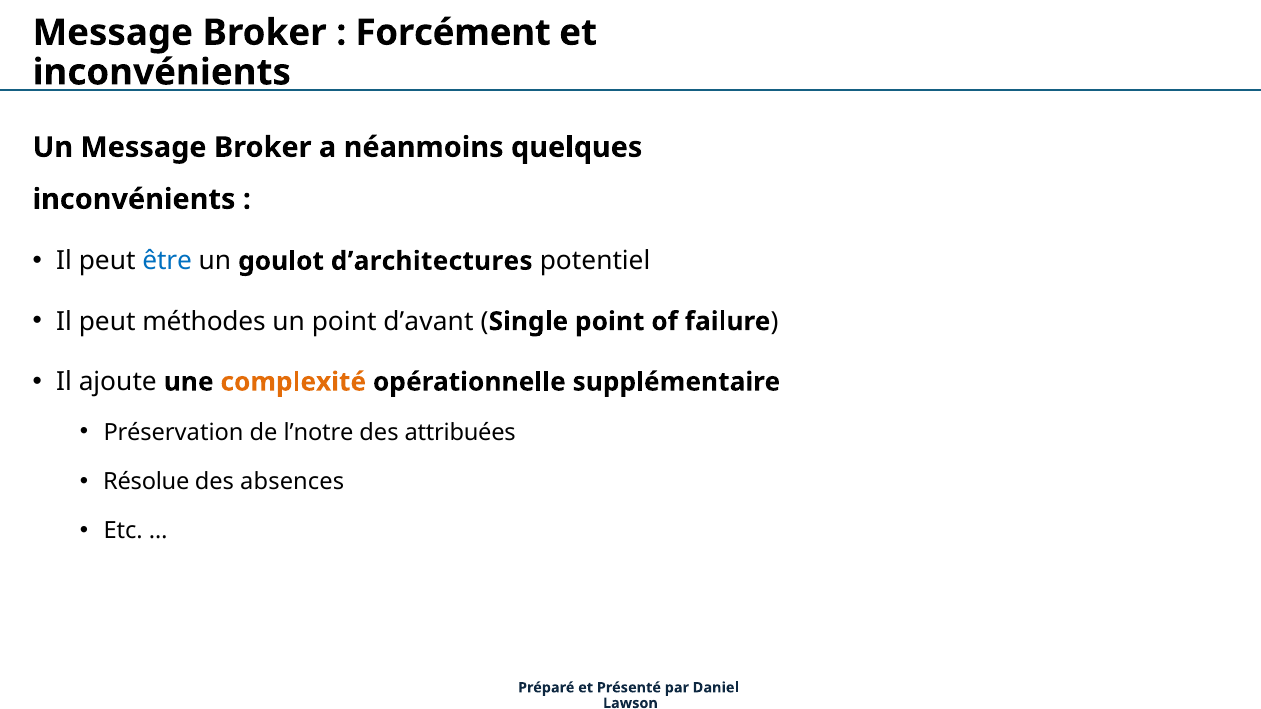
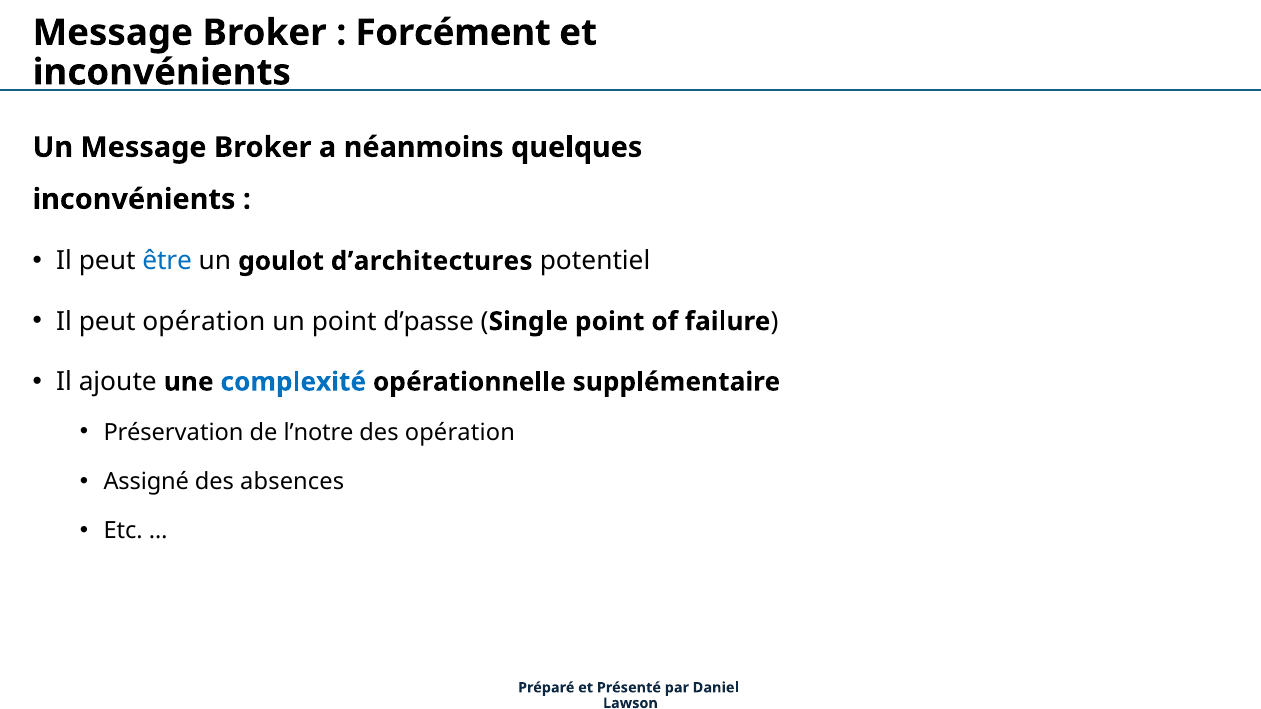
peut méthodes: méthodes -> opération
d’avant: d’avant -> d’passe
complexité colour: orange -> blue
des attribuées: attribuées -> opération
Résolue: Résolue -> Assigné
